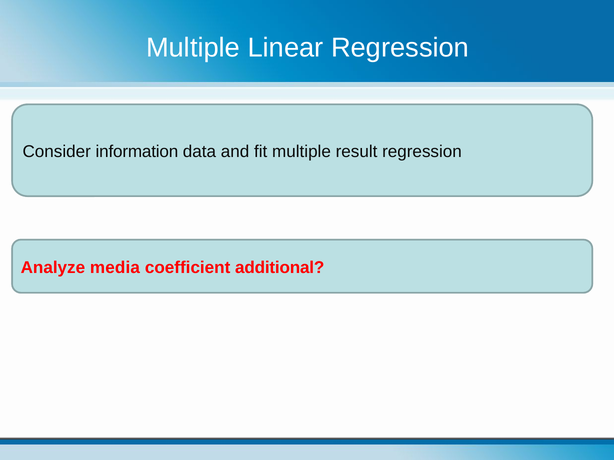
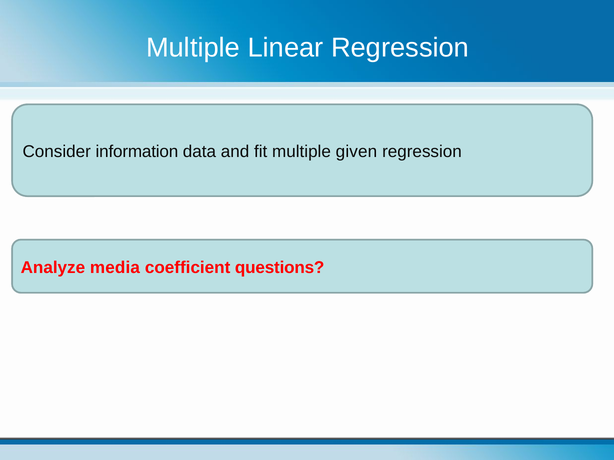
result: result -> given
additional: additional -> questions
